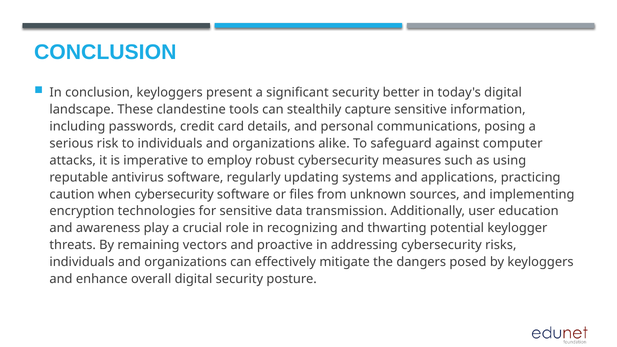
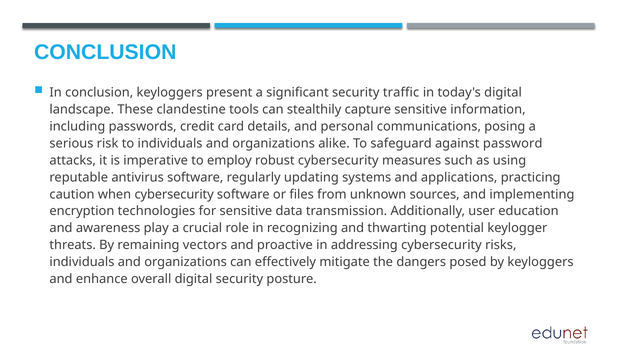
better: better -> traffic
computer: computer -> password
